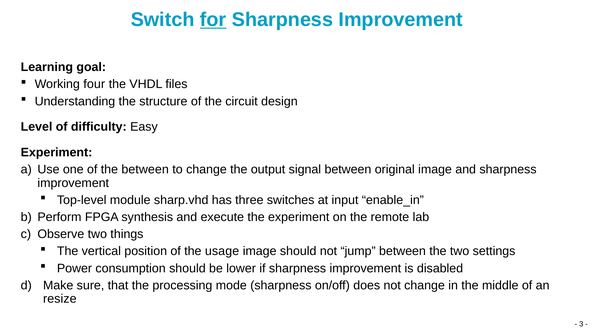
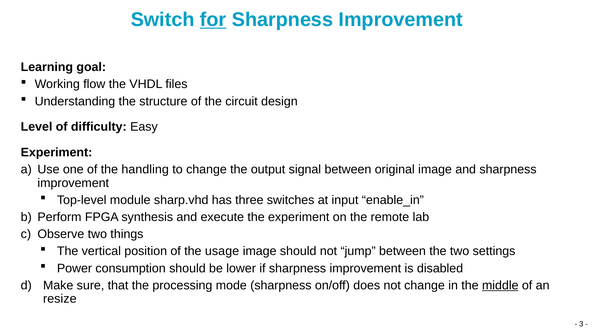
four: four -> flow
the between: between -> handling
middle underline: none -> present
